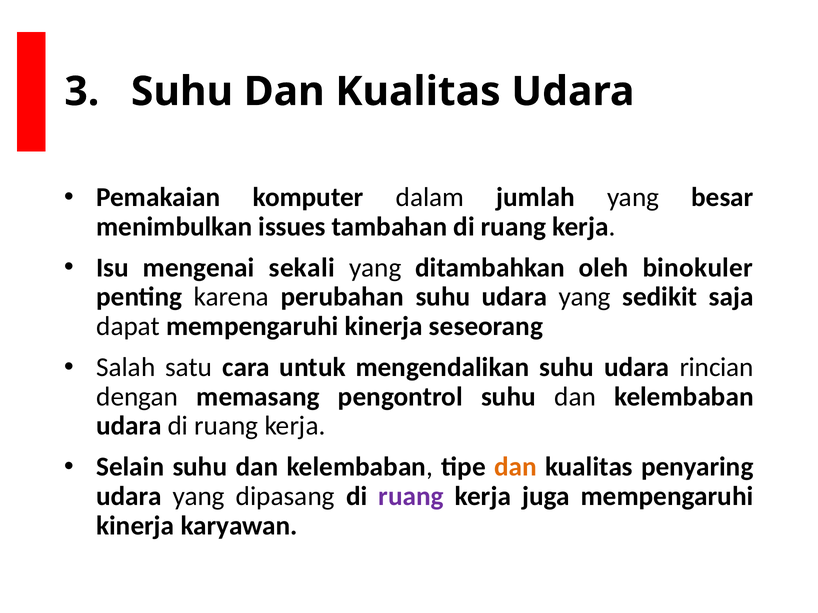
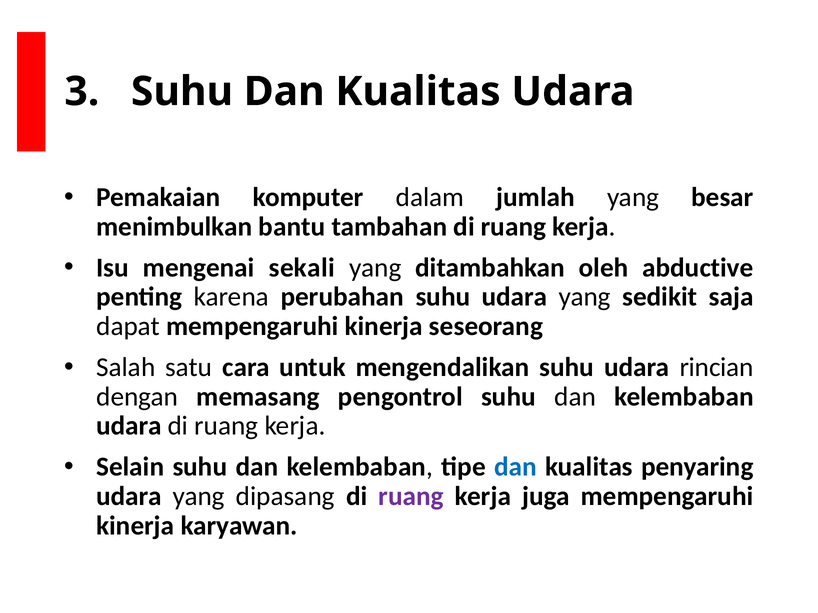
issues: issues -> bantu
binokuler: binokuler -> abductive
dan at (515, 467) colour: orange -> blue
